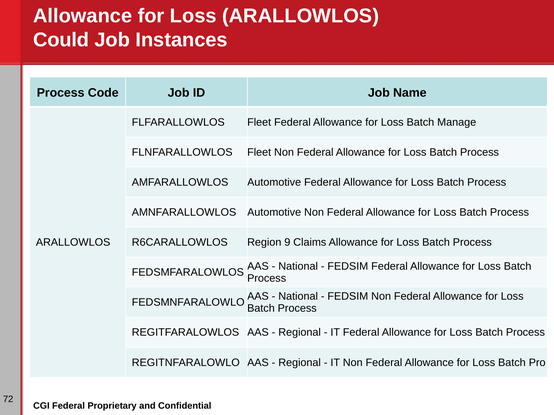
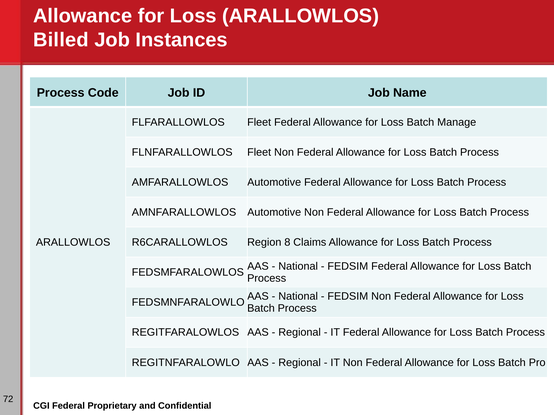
Could: Could -> Billed
9: 9 -> 8
